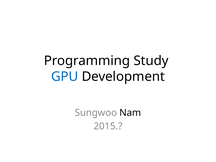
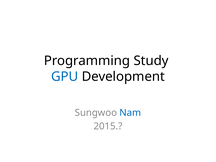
Nam colour: black -> blue
